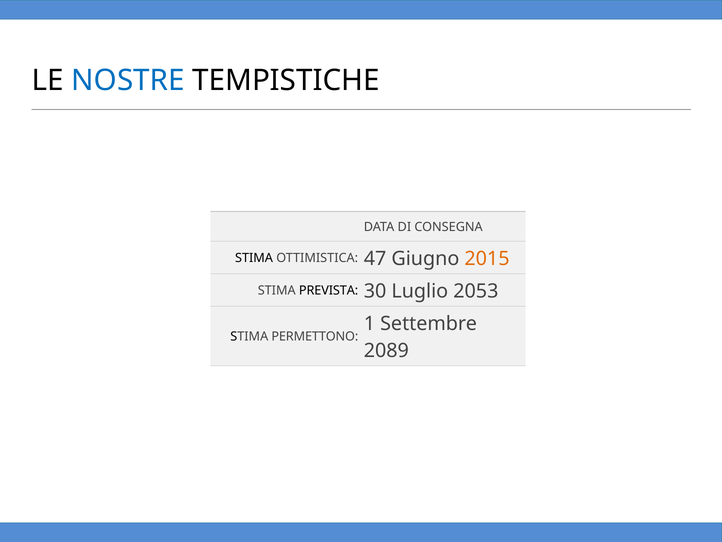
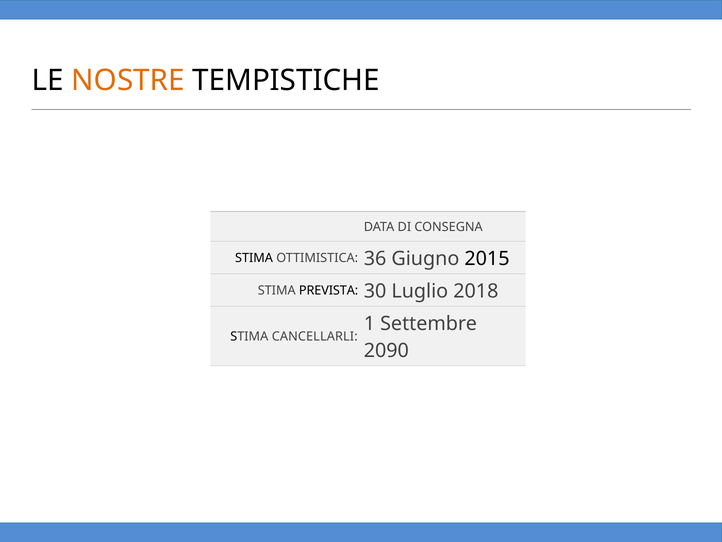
NOSTRE colour: blue -> orange
47: 47 -> 36
2015 colour: orange -> black
2053: 2053 -> 2018
PERMETTONO: PERMETTONO -> CANCELLARLI
2089: 2089 -> 2090
